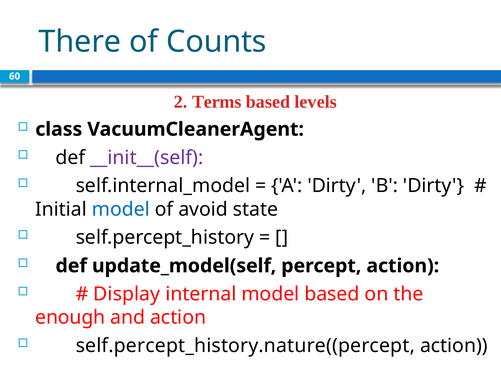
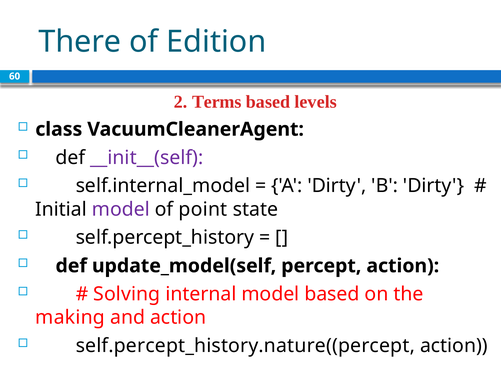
Counts: Counts -> Edition
model at (121, 209) colour: blue -> purple
avoid: avoid -> point
Display: Display -> Solving
enough: enough -> making
